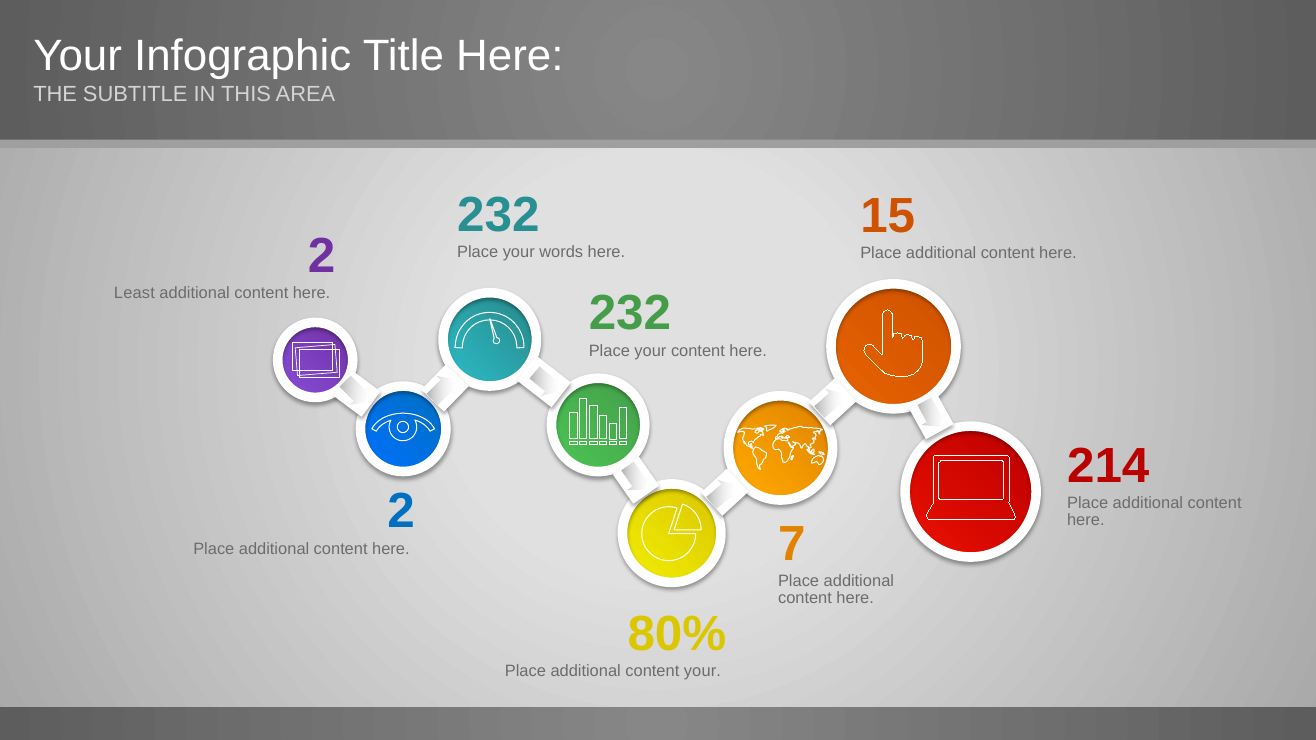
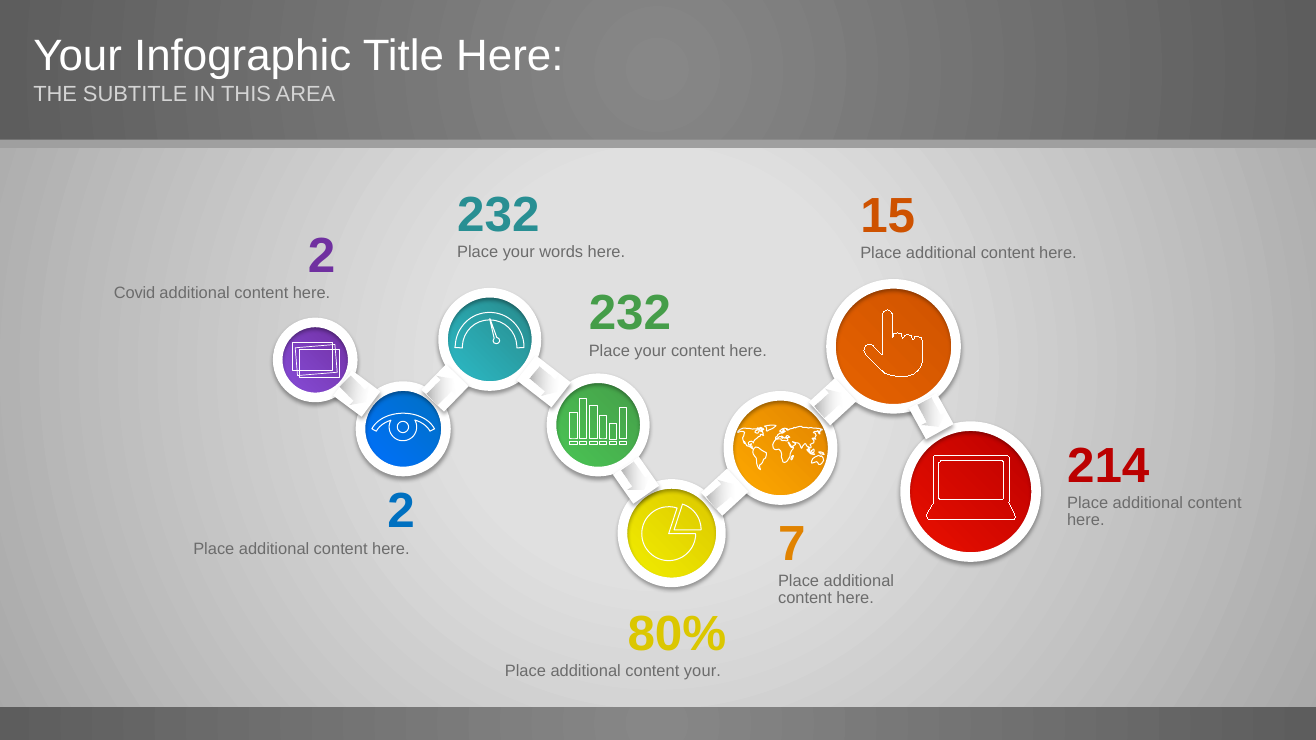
Least: Least -> Covid
